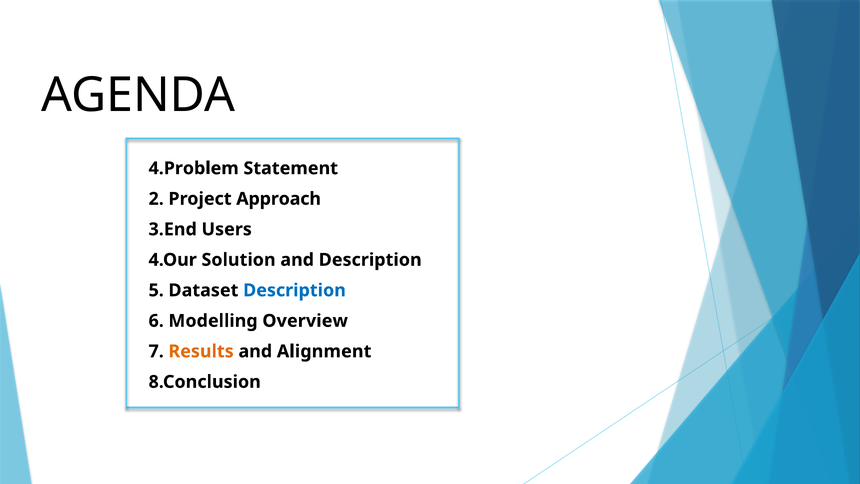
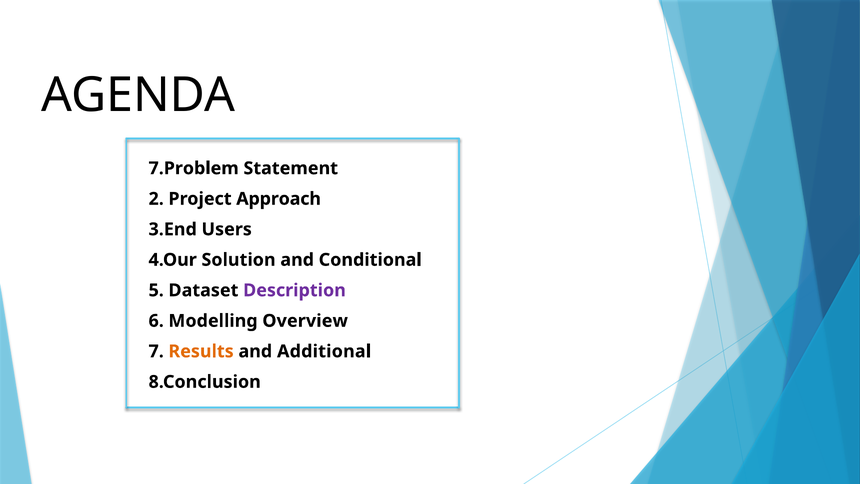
4.Problem: 4.Problem -> 7.Problem
and Description: Description -> Conditional
Description at (294, 290) colour: blue -> purple
Alignment: Alignment -> Additional
